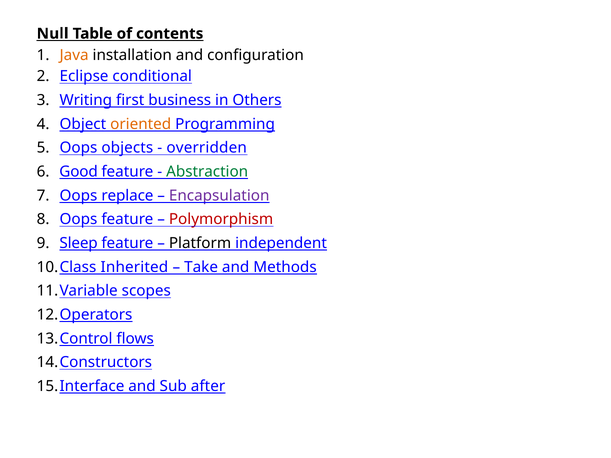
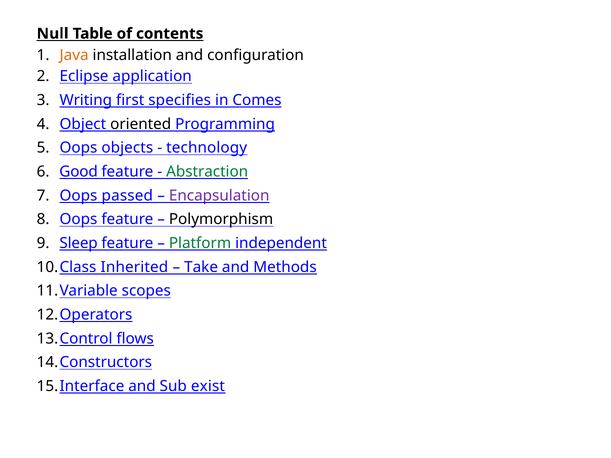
conditional: conditional -> application
business: business -> specifies
Others: Others -> Comes
oriented colour: orange -> black
overridden: overridden -> technology
replace: replace -> passed
Polymorphism colour: red -> black
Platform colour: black -> green
after: after -> exist
